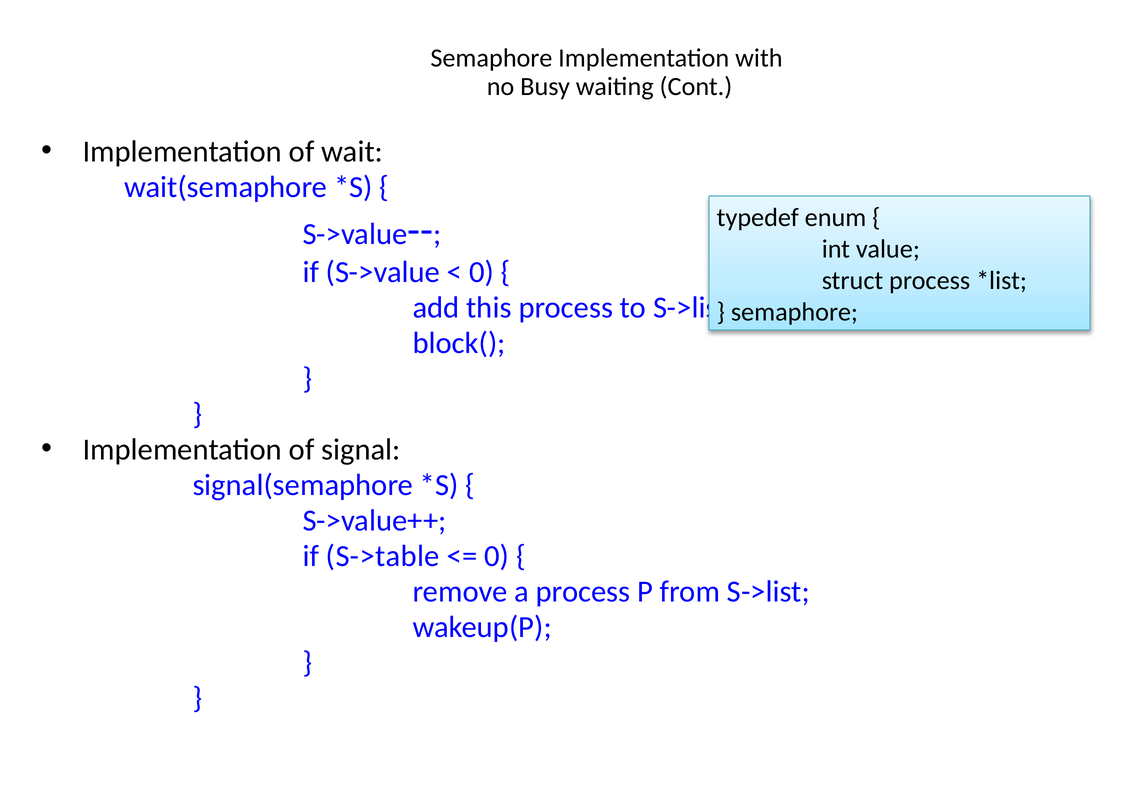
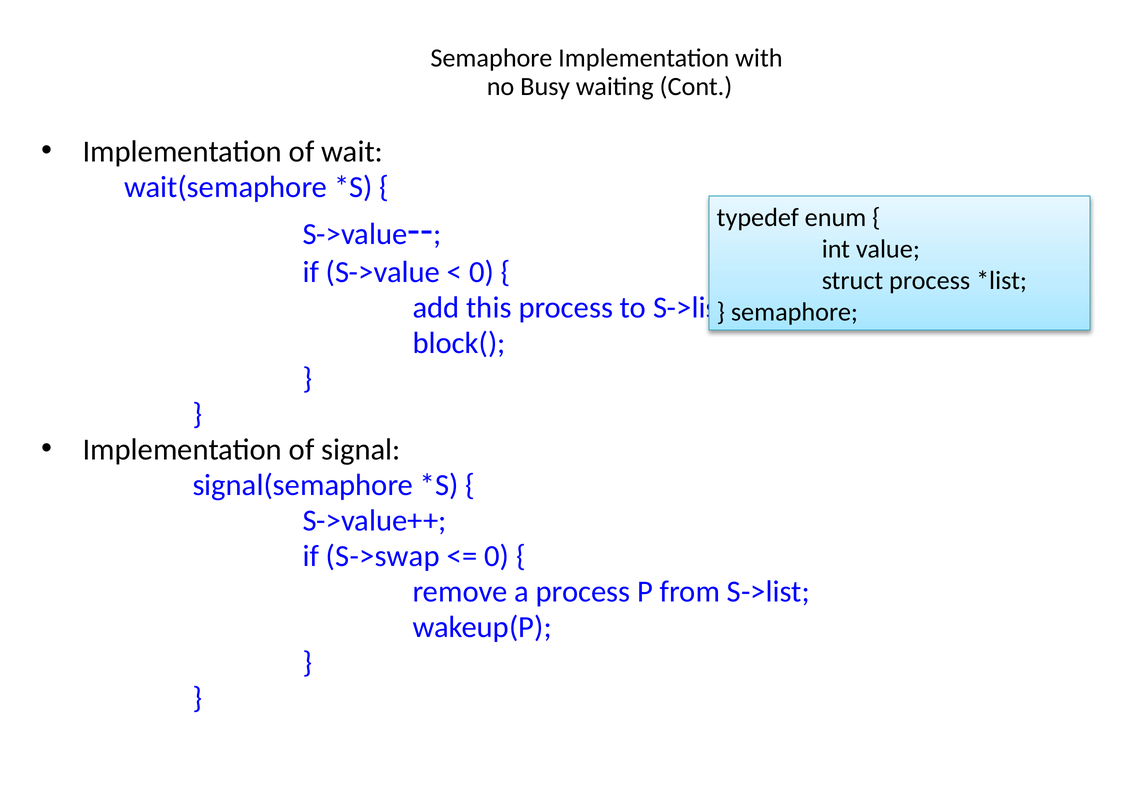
S->table: S->table -> S->swap
